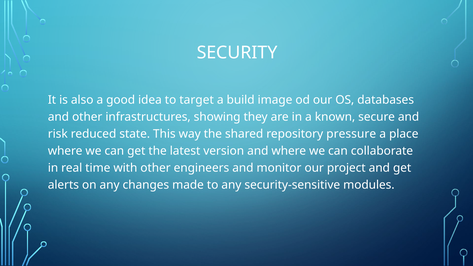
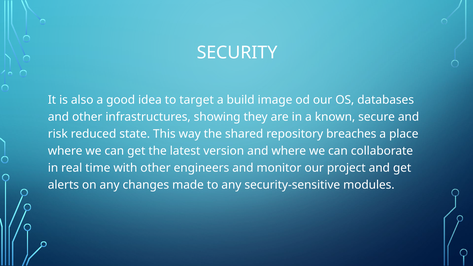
pressure: pressure -> breaches
